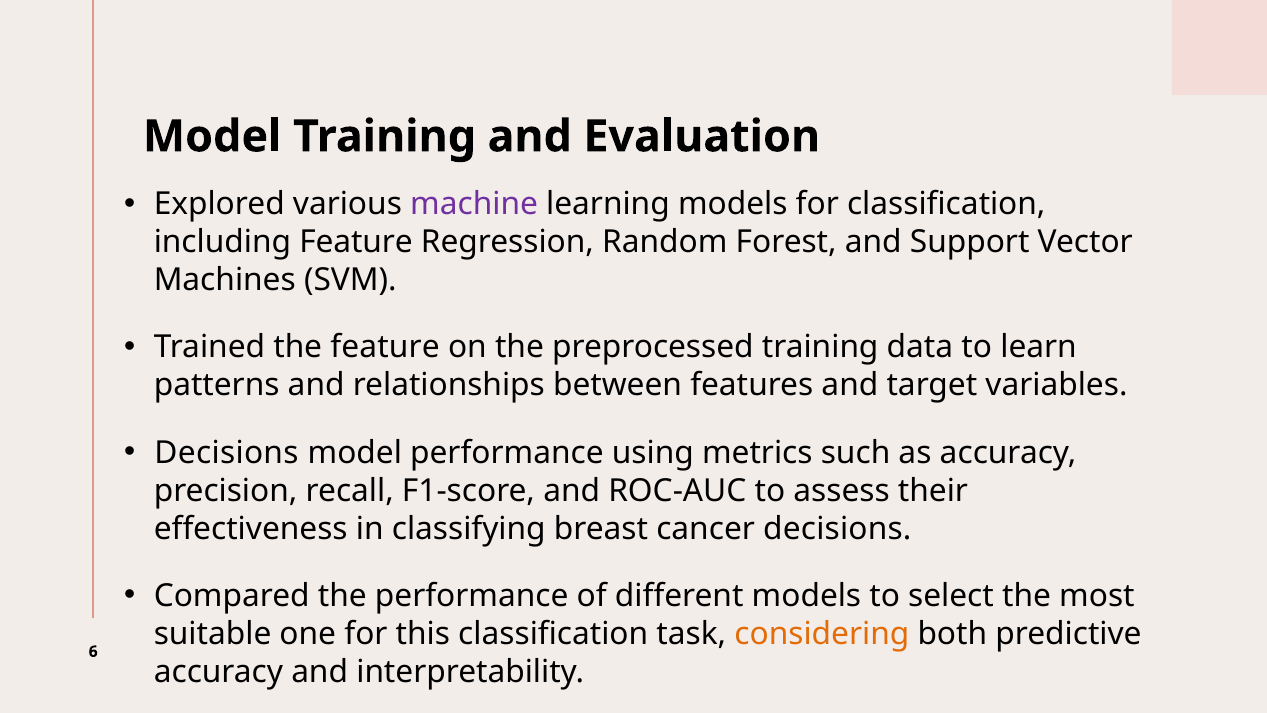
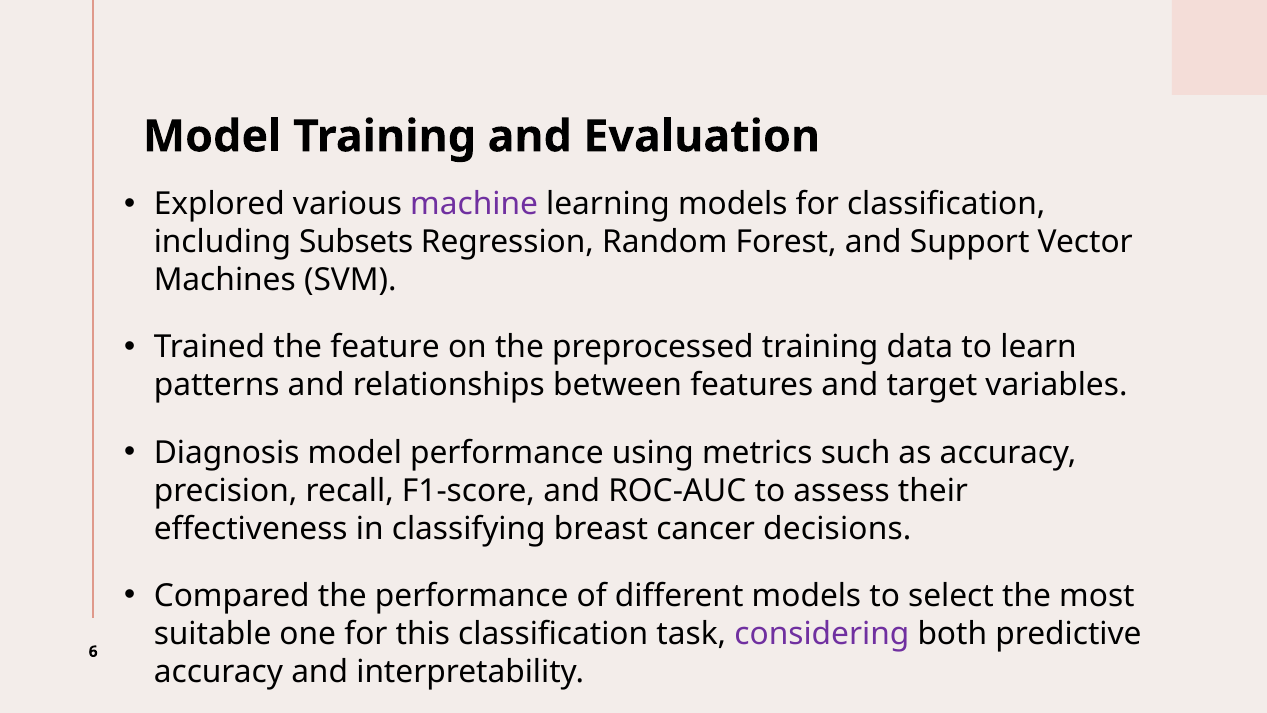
including Feature: Feature -> Subsets
Decisions at (226, 452): Decisions -> Diagnosis
considering colour: orange -> purple
